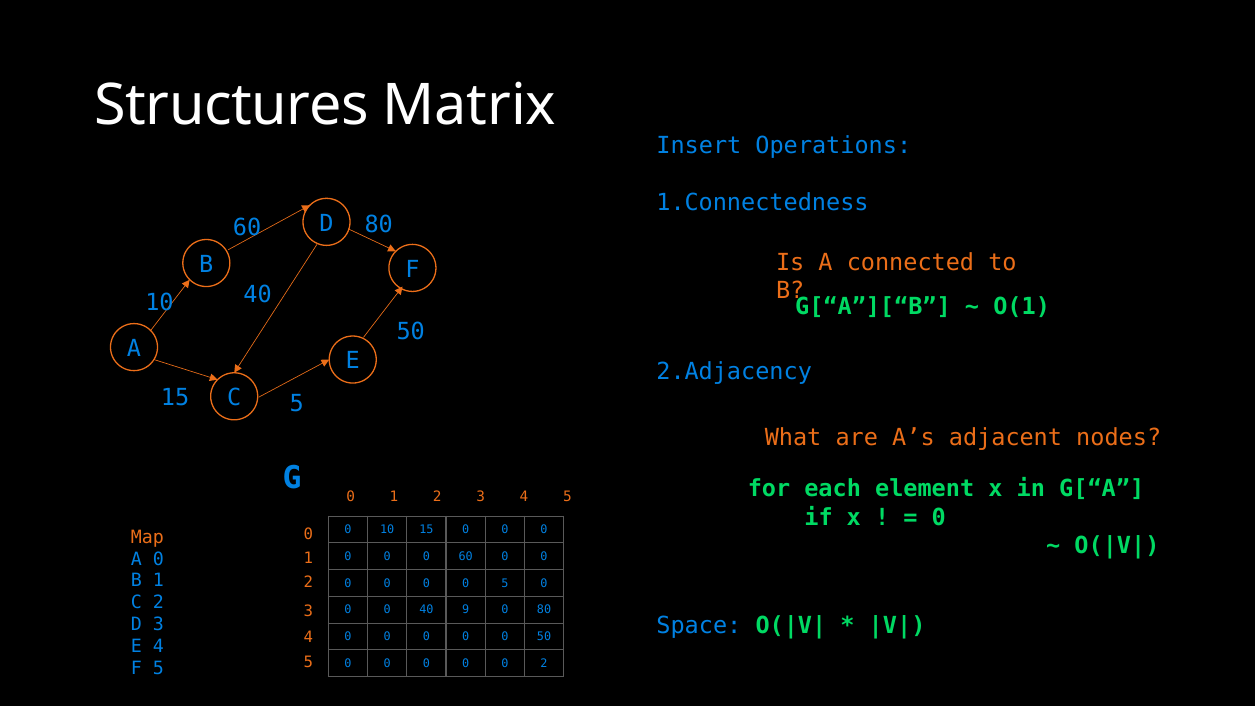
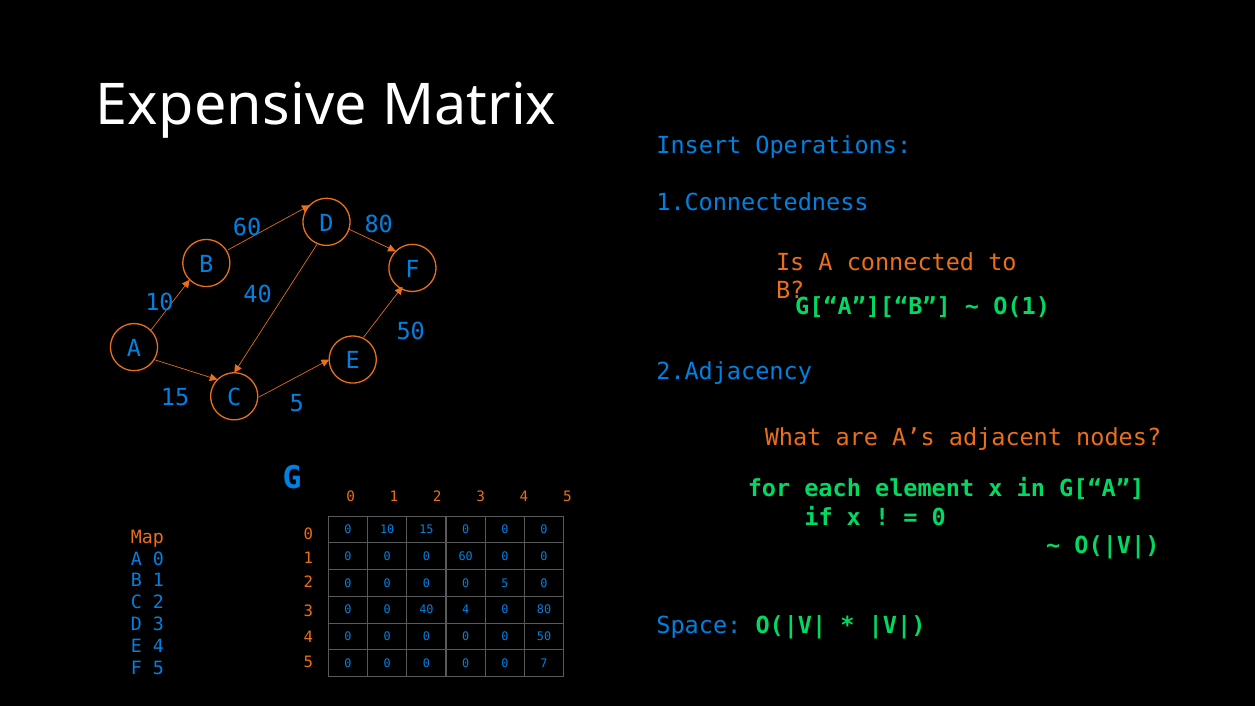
Structures: Structures -> Expensive
40 9: 9 -> 4
0 2: 2 -> 7
